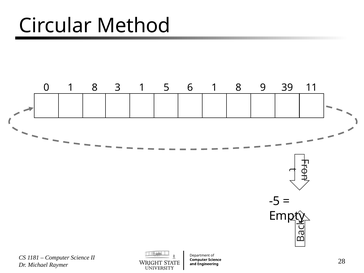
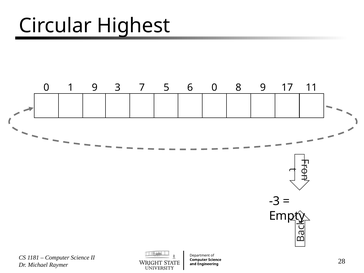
Method: Method -> Highest
0 1 8: 8 -> 9
3 1: 1 -> 7
6 1: 1 -> 0
39: 39 -> 17
-5: -5 -> -3
